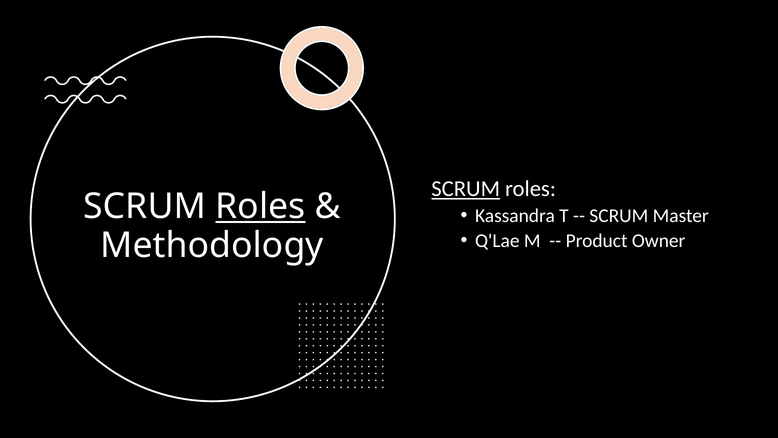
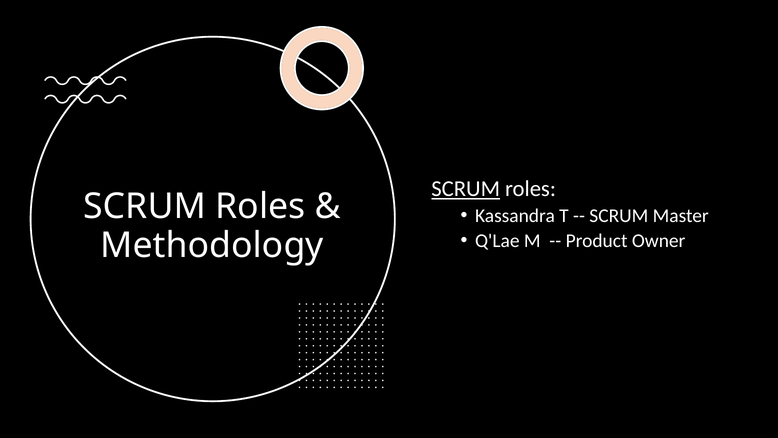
Roles at (260, 207) underline: present -> none
